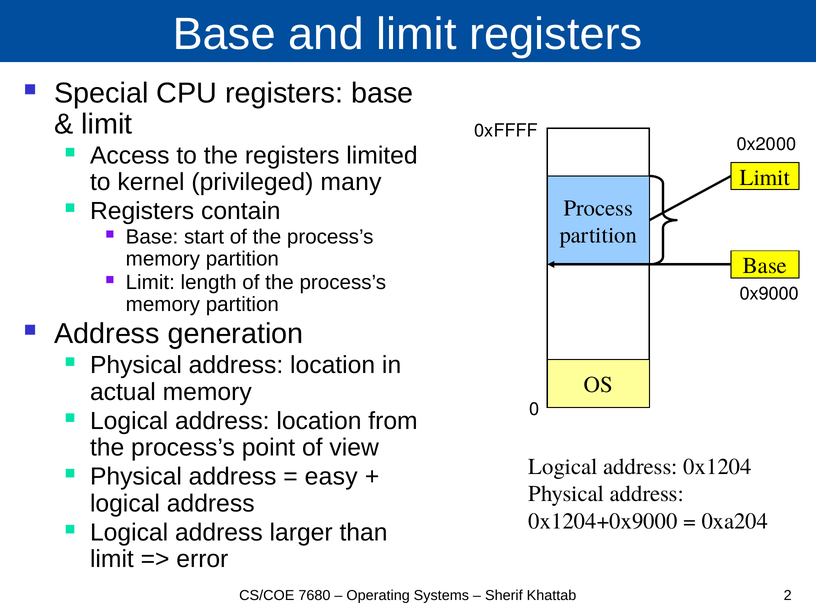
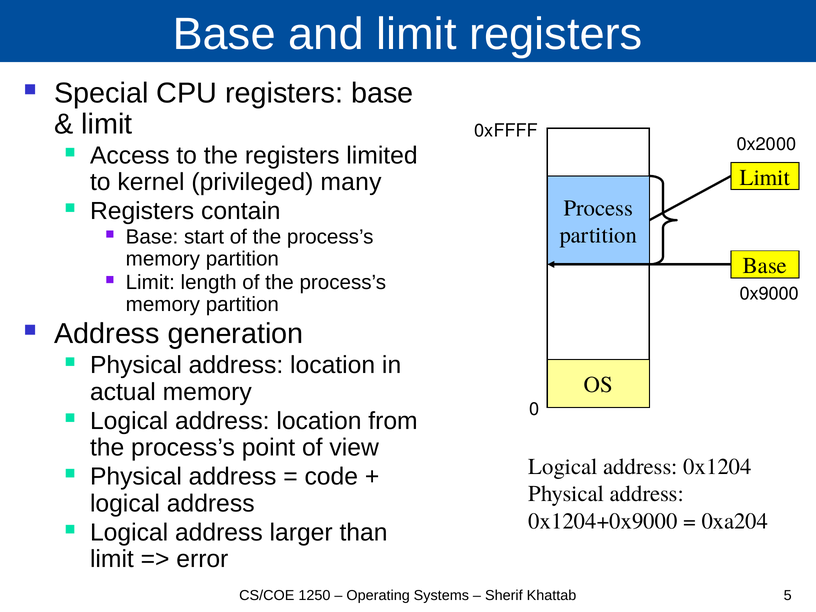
easy: easy -> code
7680: 7680 -> 1250
2: 2 -> 5
